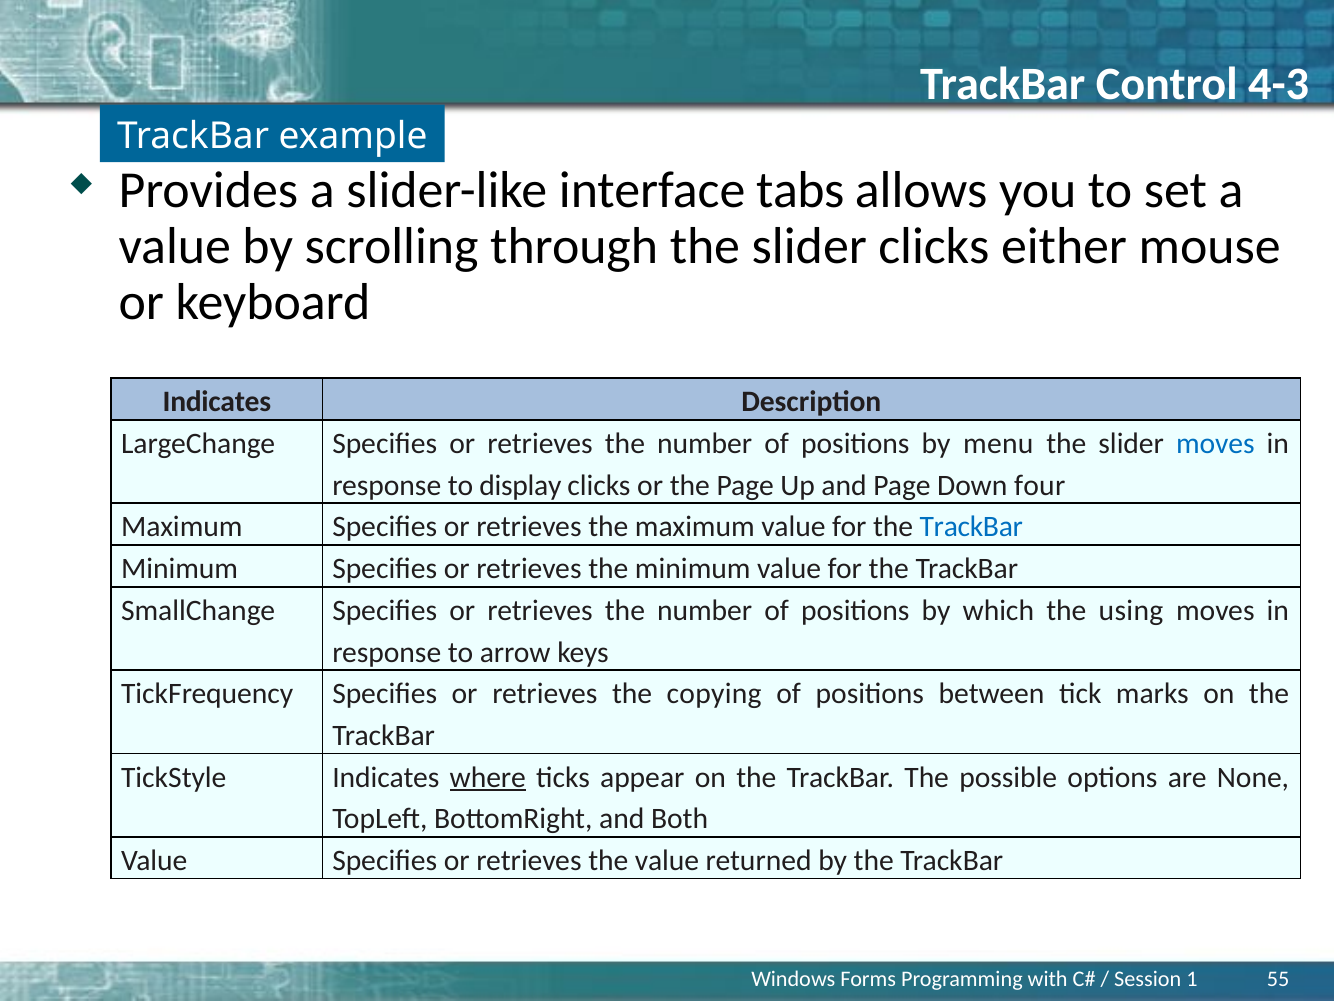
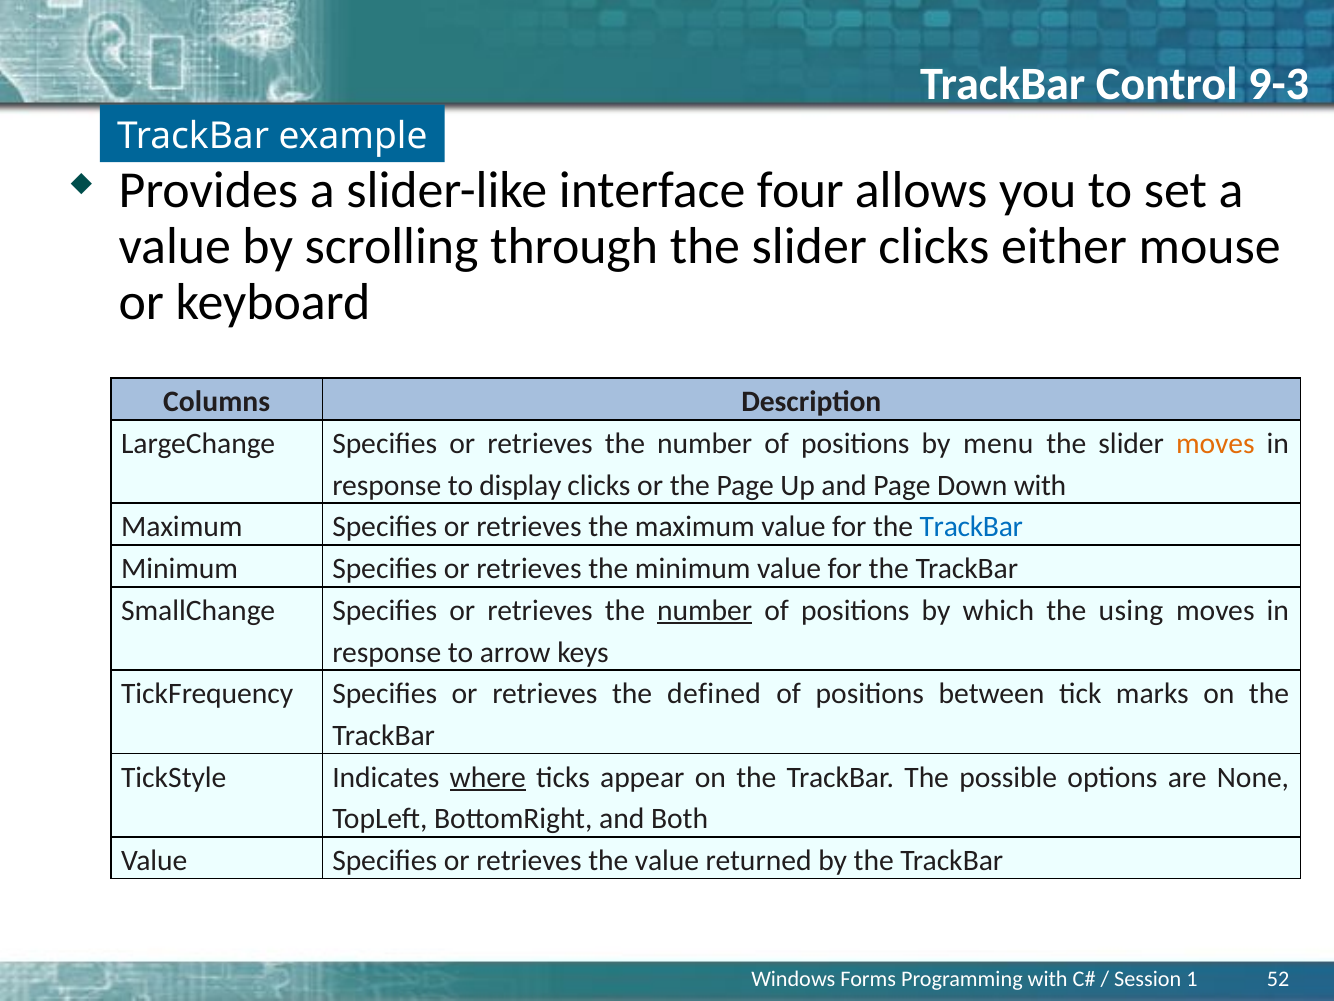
4-3: 4-3 -> 9-3
tabs: tabs -> four
Indicates at (217, 402): Indicates -> Columns
moves at (1215, 444) colour: blue -> orange
Down four: four -> with
number at (705, 610) underline: none -> present
copying: copying -> defined
55: 55 -> 52
